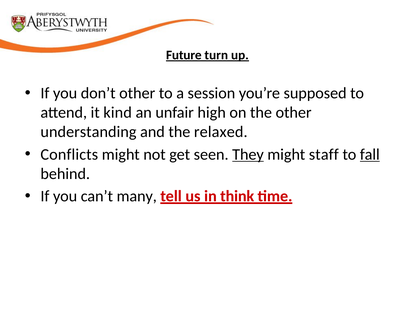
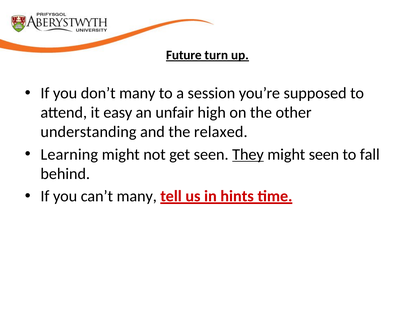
don’t other: other -> many
kind: kind -> easy
Conflicts: Conflicts -> Learning
might staff: staff -> seen
fall underline: present -> none
think: think -> hints
